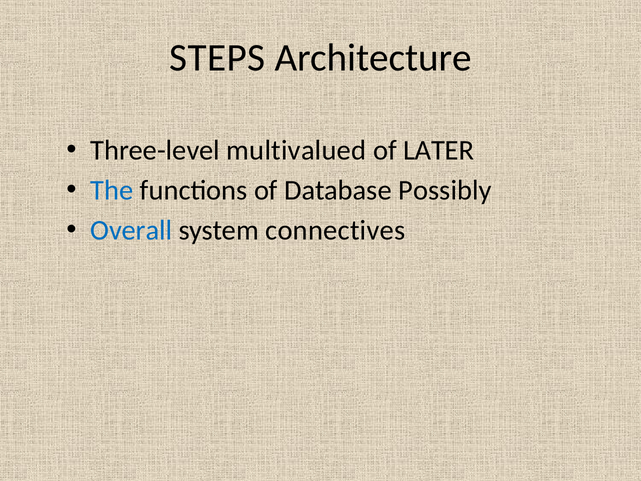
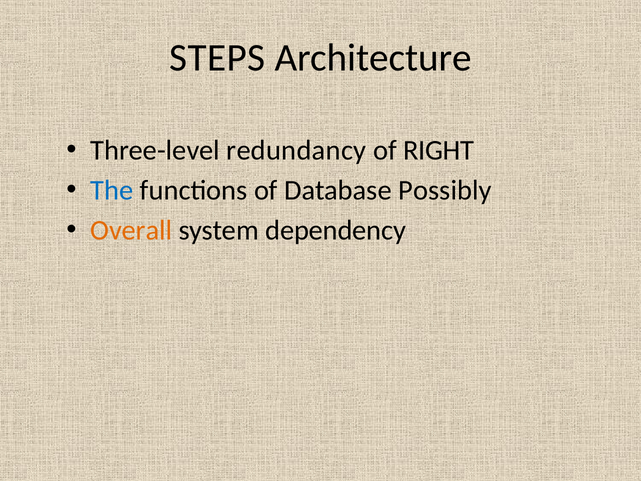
multivalued: multivalued -> redundancy
LATER: LATER -> RIGHT
Overall colour: blue -> orange
connectives: connectives -> dependency
